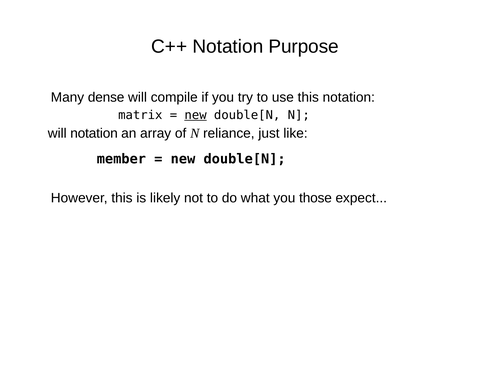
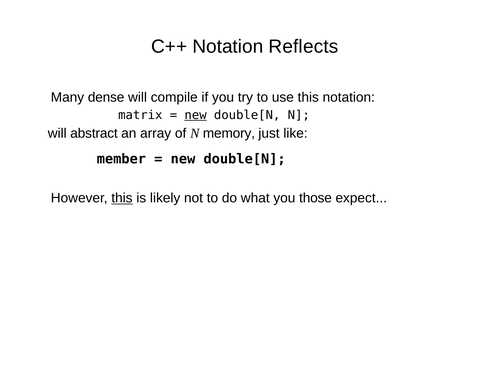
Purpose: Purpose -> Reflects
will notation: notation -> abstract
reliance: reliance -> memory
this at (122, 198) underline: none -> present
